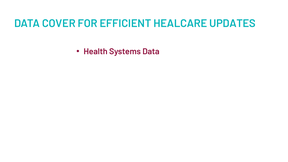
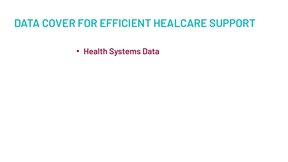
UPDATES: UPDATES -> SUPPORT
